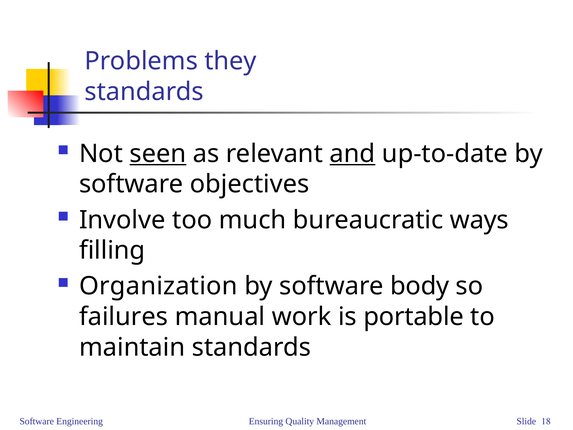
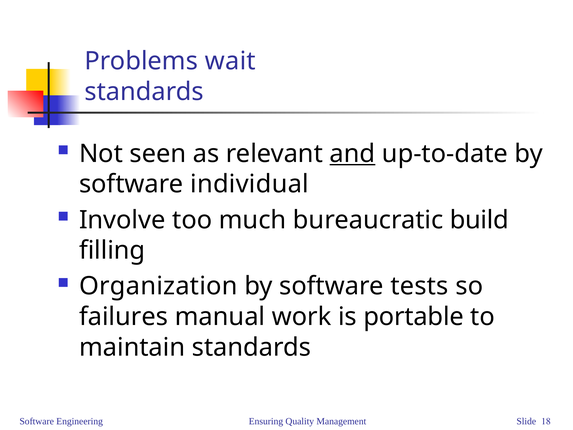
they: they -> wait
seen underline: present -> none
objectives: objectives -> individual
ways: ways -> build
body: body -> tests
